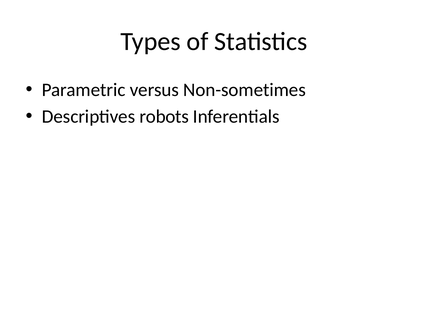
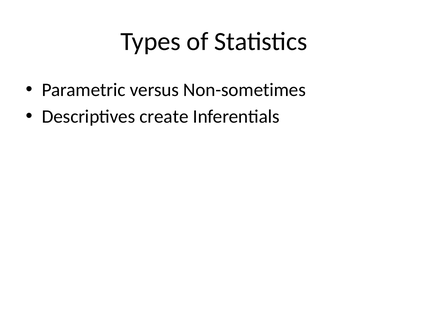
robots: robots -> create
